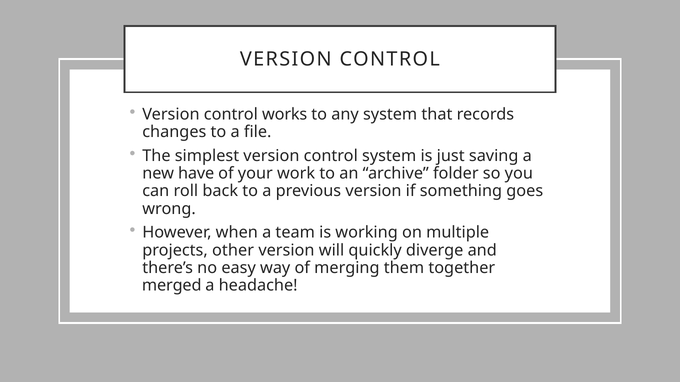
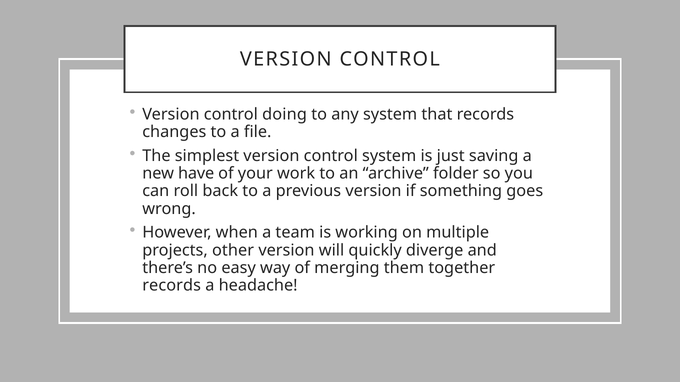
works: works -> doing
merged at (172, 286): merged -> records
